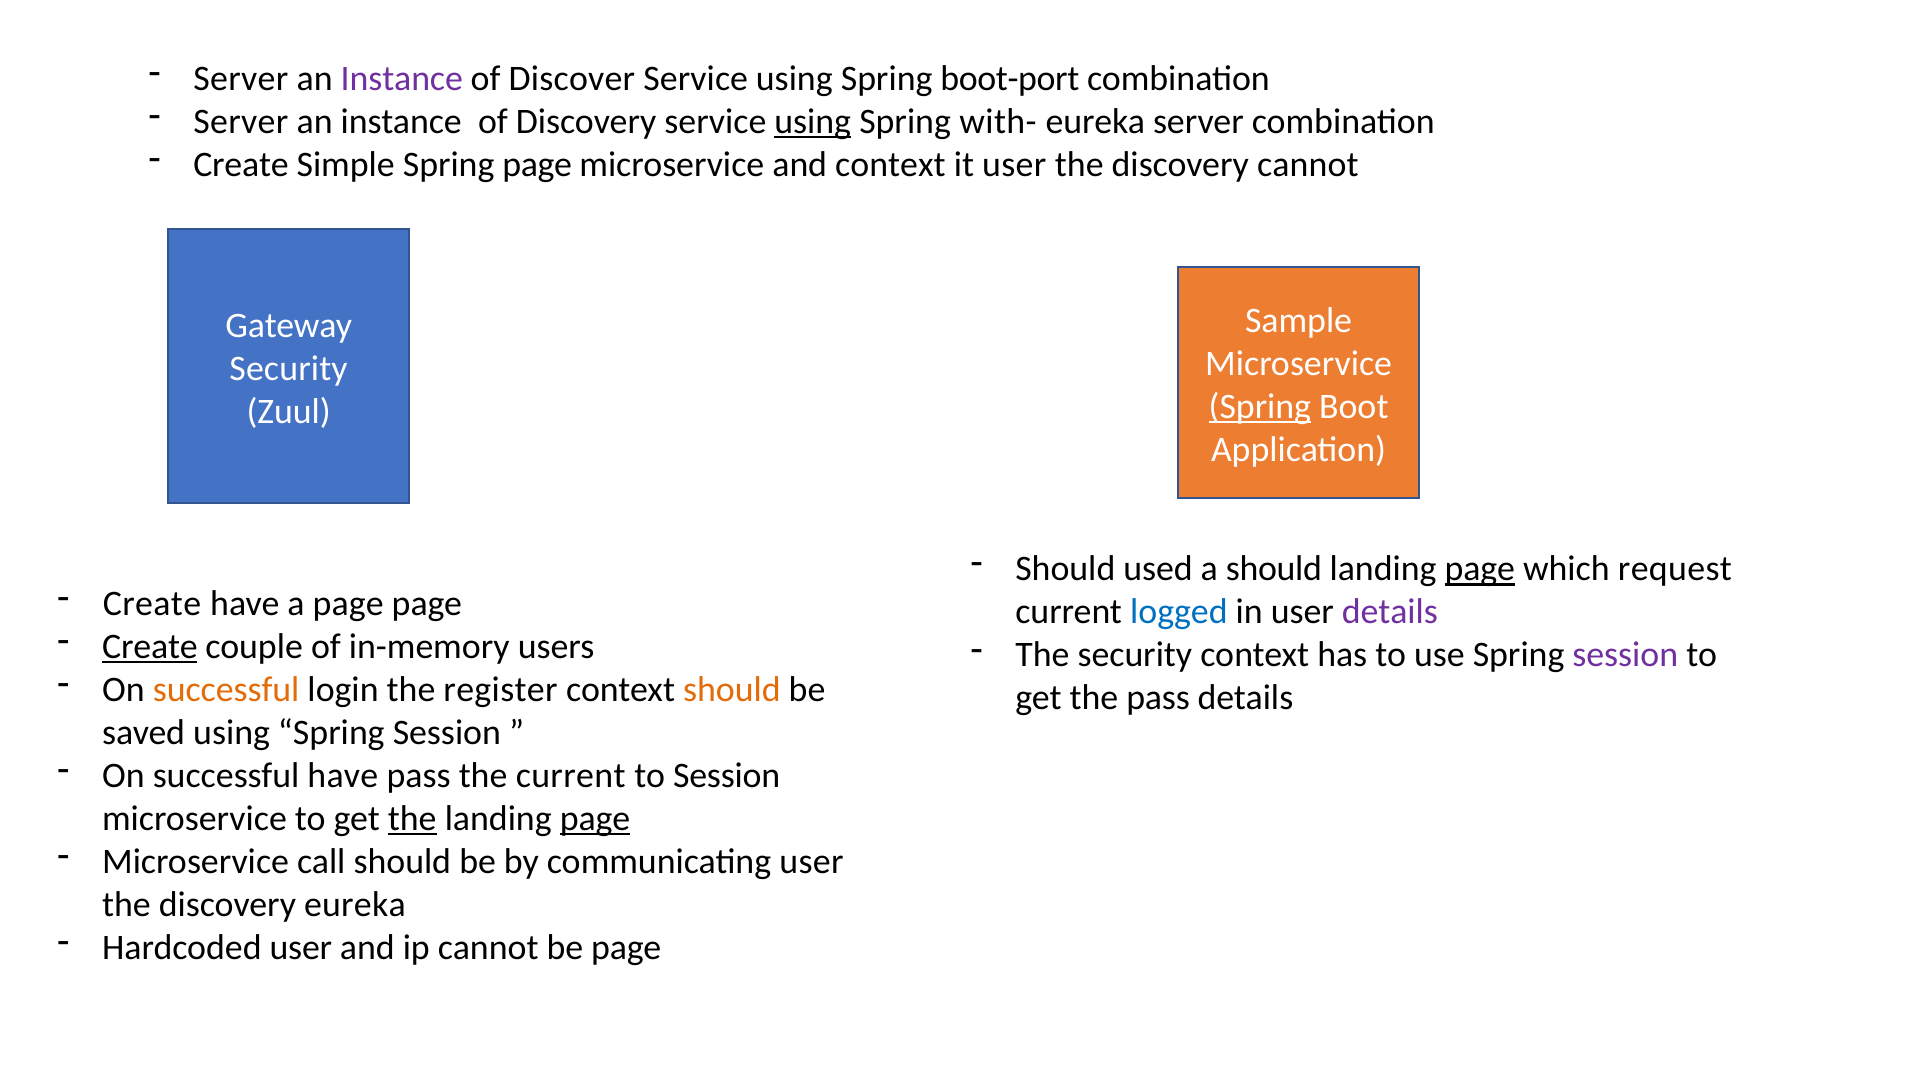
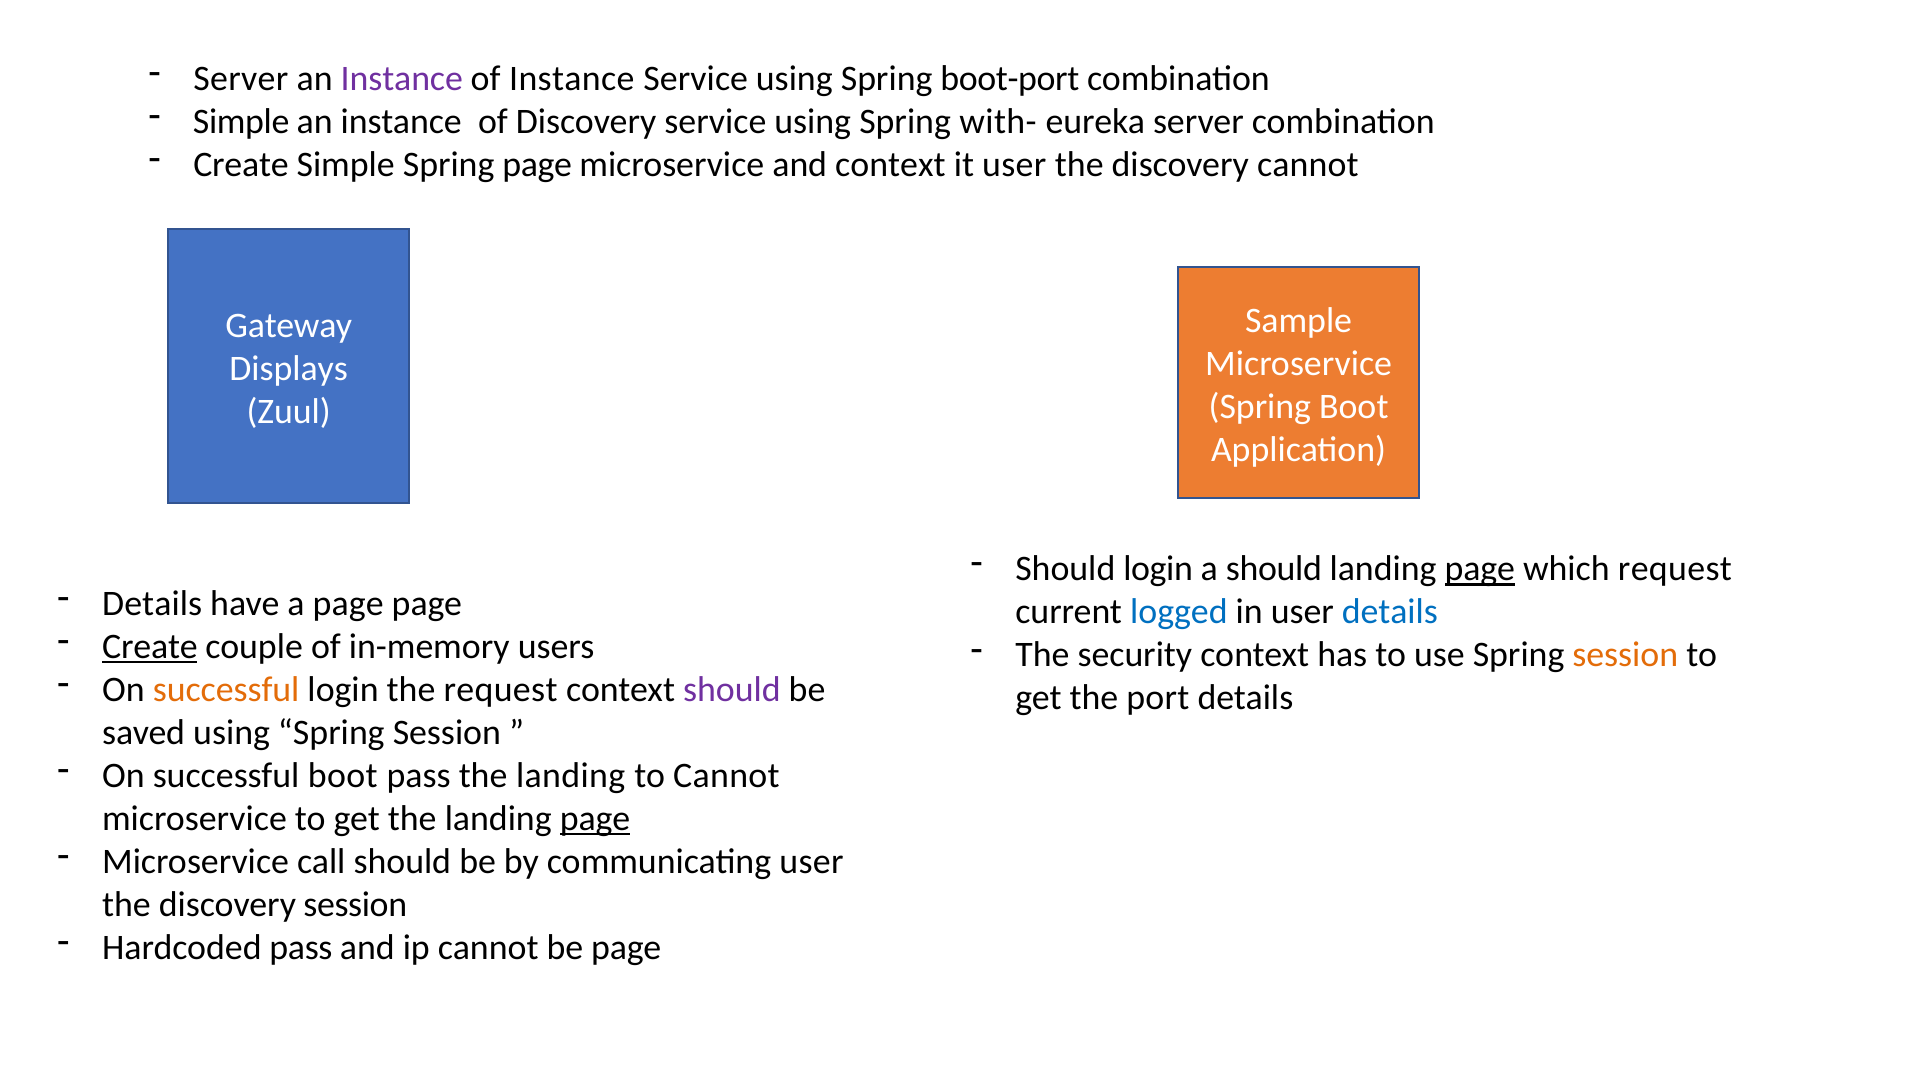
of Discover: Discover -> Instance
Server at (241, 122): Server -> Simple
using at (813, 122) underline: present -> none
Security at (289, 369): Security -> Displays
Spring at (1260, 407) underline: present -> none
Should used: used -> login
Create at (152, 604): Create -> Details
details at (1390, 612) colour: purple -> blue
session at (1625, 655) colour: purple -> orange
the register: register -> request
should at (732, 690) colour: orange -> purple
the pass: pass -> port
successful have: have -> boot
pass the current: current -> landing
to Session: Session -> Cannot
the at (412, 819) underline: present -> none
discovery eureka: eureka -> session
Hardcoded user: user -> pass
